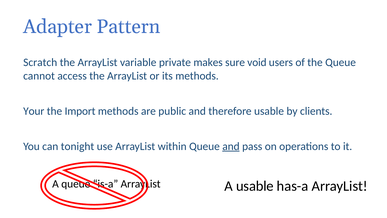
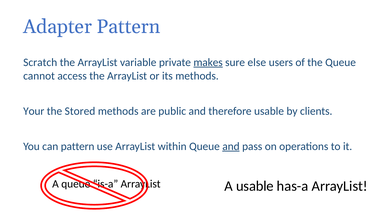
makes underline: none -> present
void: void -> else
Import: Import -> Stored
can tonight: tonight -> pattern
